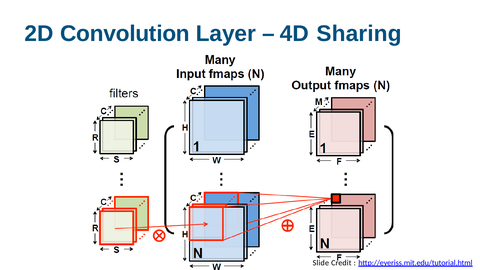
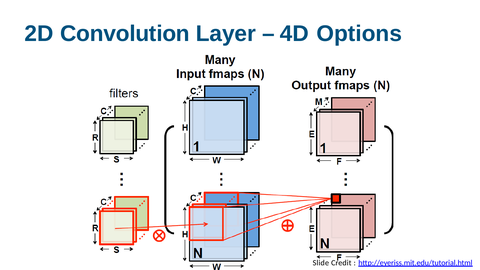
Sharing: Sharing -> Options
